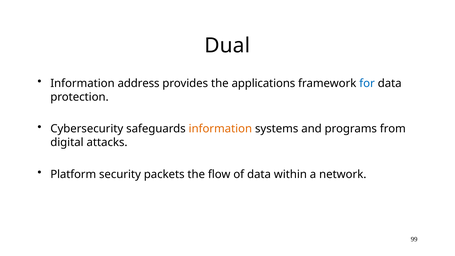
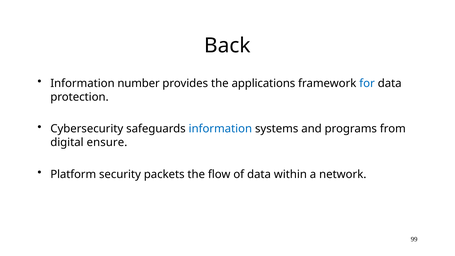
Dual: Dual -> Back
address: address -> number
information at (220, 129) colour: orange -> blue
attacks: attacks -> ensure
